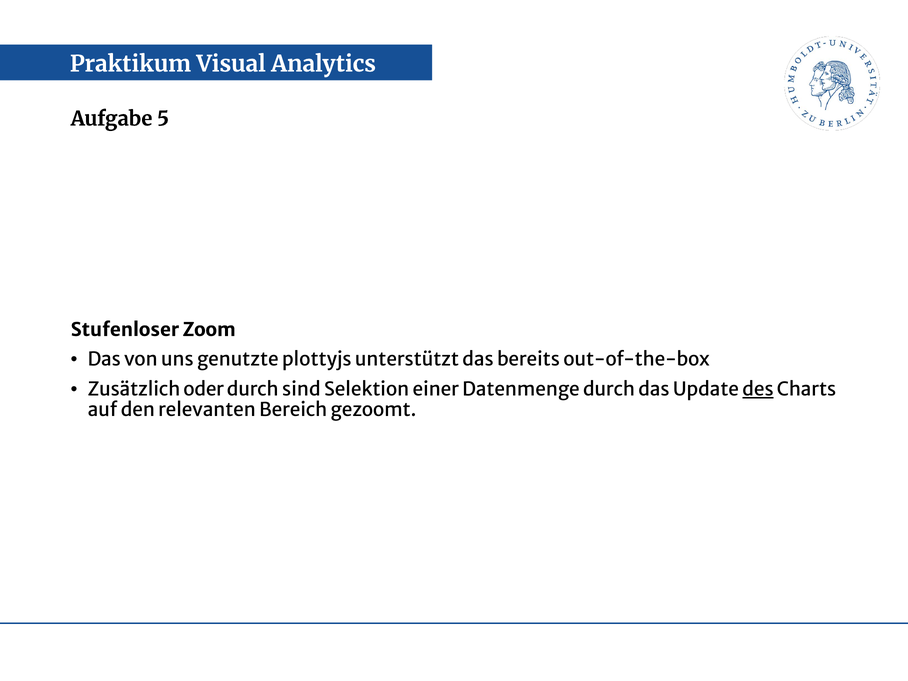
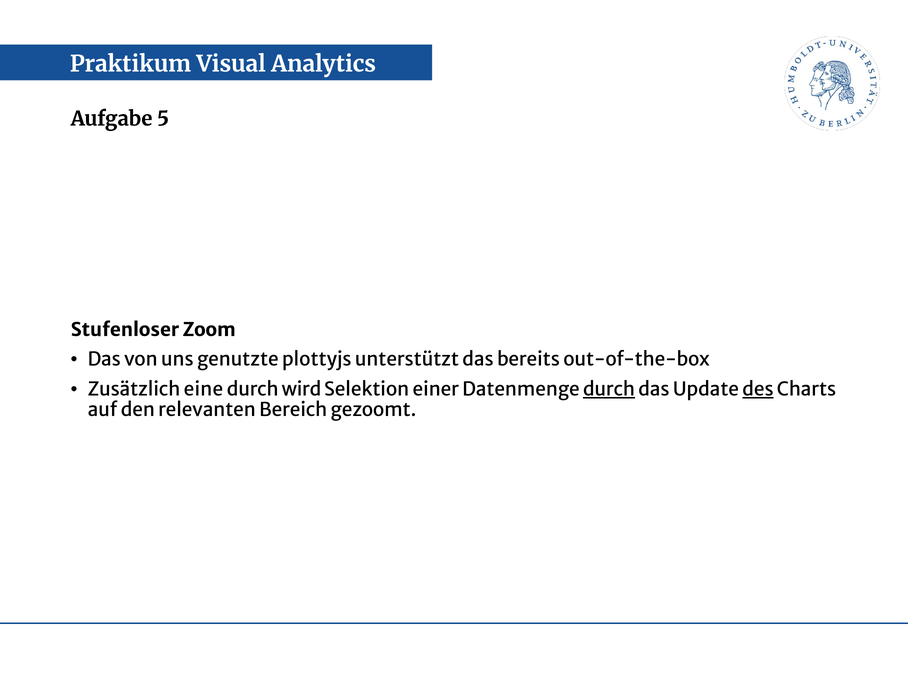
oder: oder -> eine
sind: sind -> wird
durch at (609, 390) underline: none -> present
